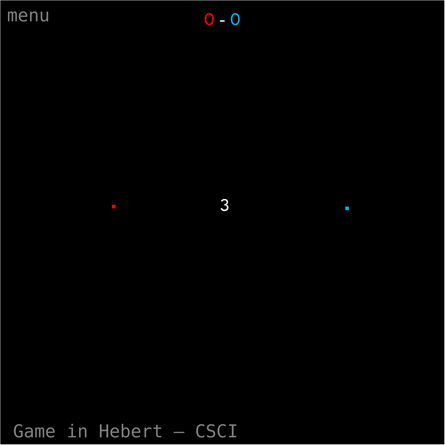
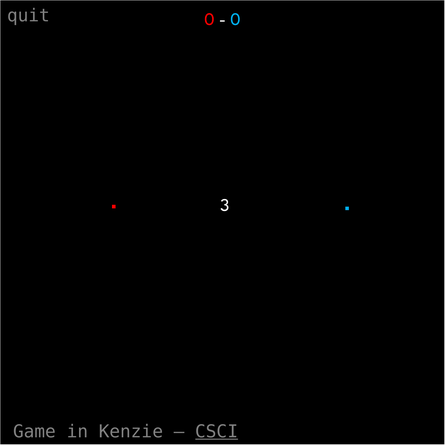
menu: menu -> quit
Hebert: Hebert -> Kenzie
CSCI underline: none -> present
